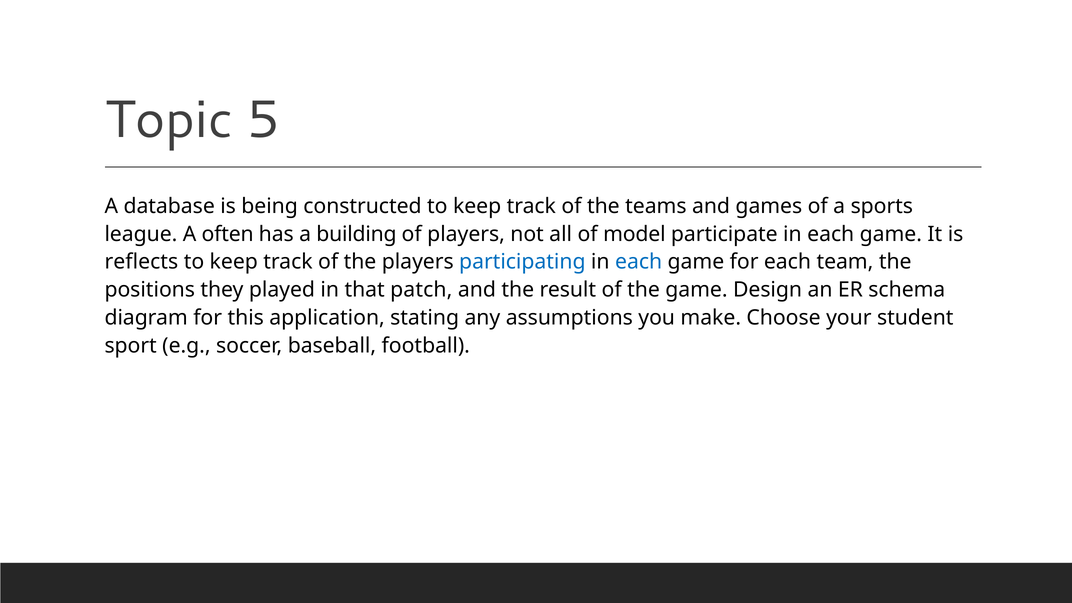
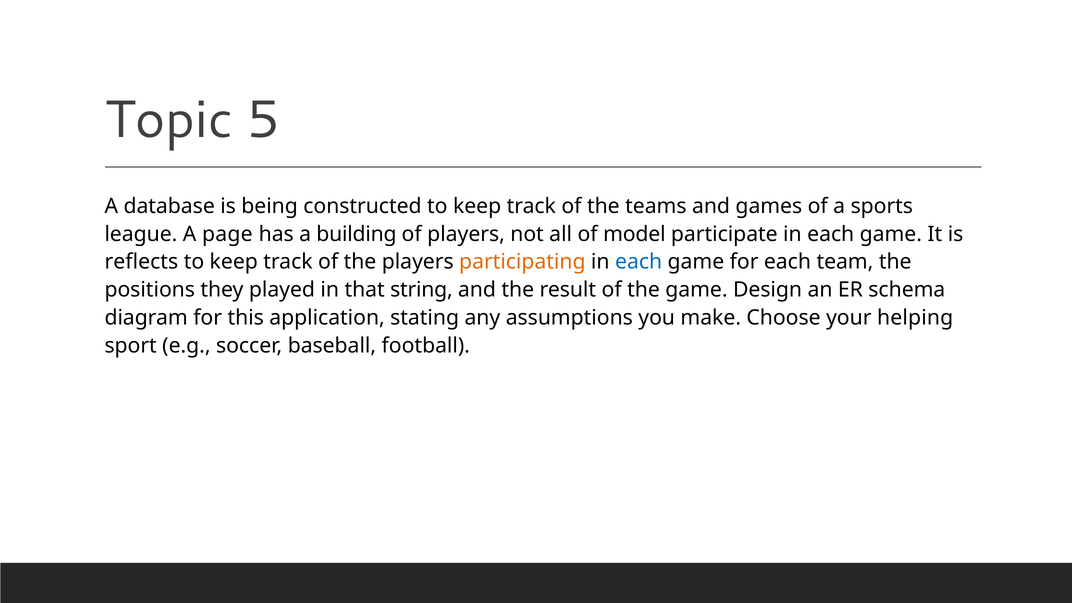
often: often -> page
participating colour: blue -> orange
patch: patch -> string
student: student -> helping
